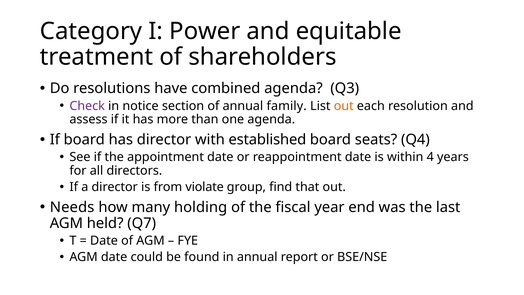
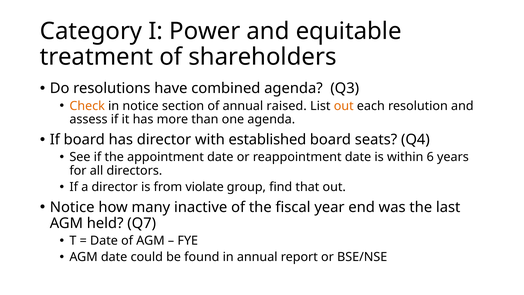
Check colour: purple -> orange
family: family -> raised
4: 4 -> 6
Needs at (72, 207): Needs -> Notice
holding: holding -> inactive
